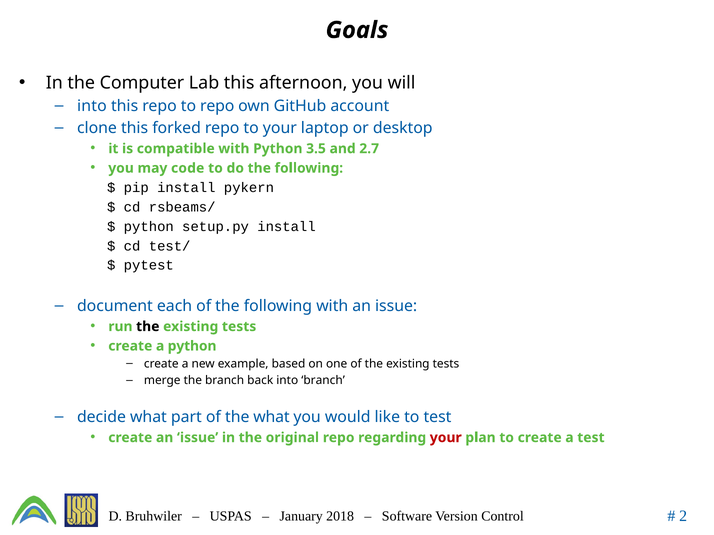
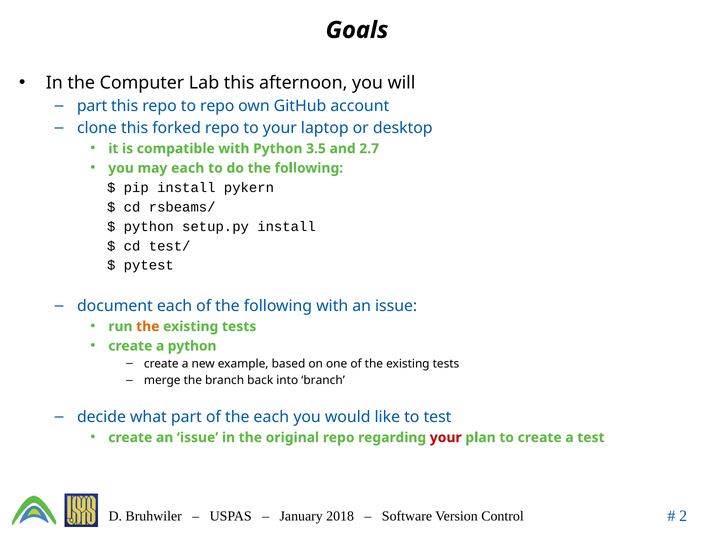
into at (92, 106): into -> part
may code: code -> each
the at (148, 327) colour: black -> orange
the what: what -> each
